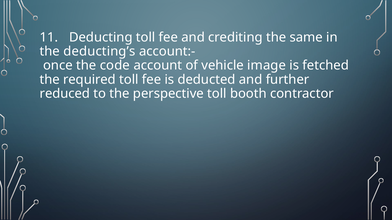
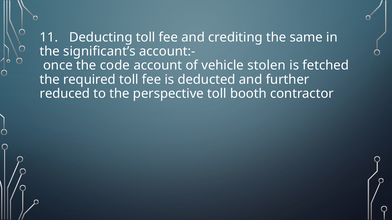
deducting’s: deducting’s -> significant’s
image: image -> stolen
